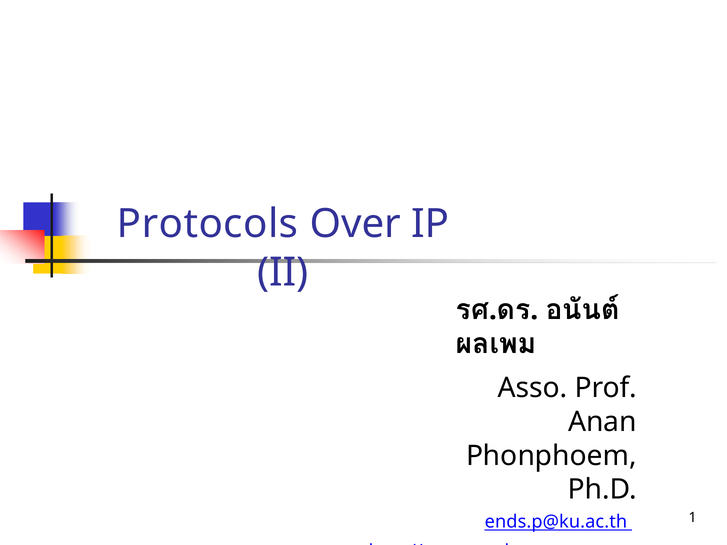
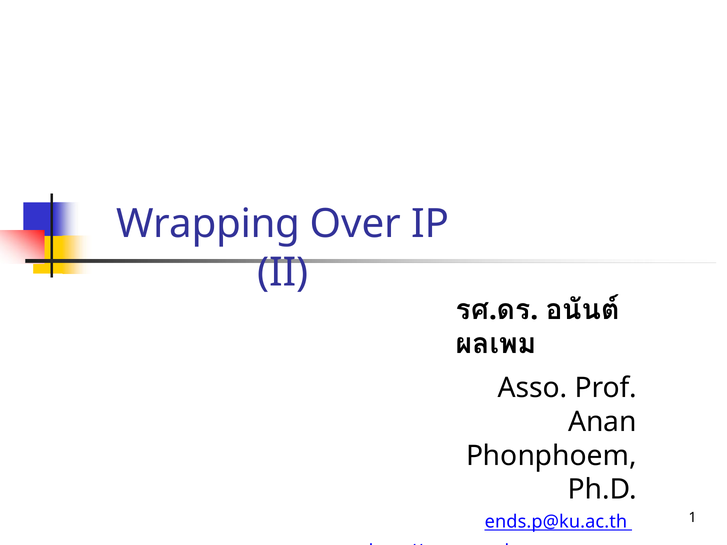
Protocols: Protocols -> Wrapping
